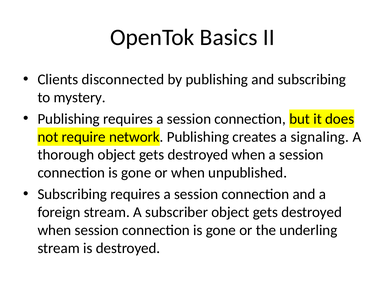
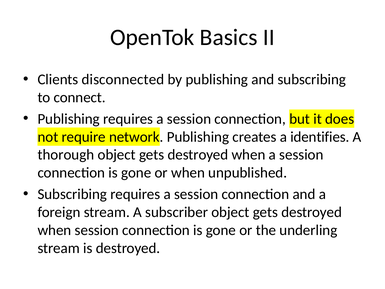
mystery: mystery -> connect
signaling: signaling -> identifies
